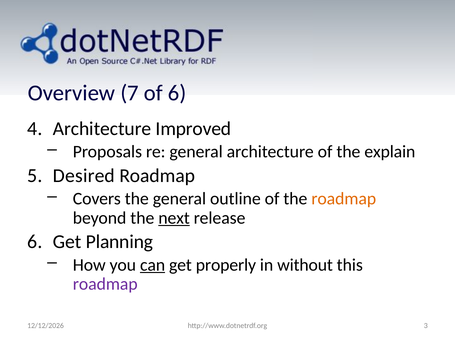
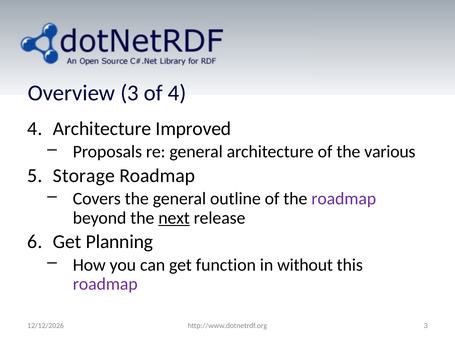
Overview 7: 7 -> 3
of 6: 6 -> 4
explain: explain -> various
Desired: Desired -> Storage
roadmap at (344, 199) colour: orange -> purple
can underline: present -> none
properly: properly -> function
